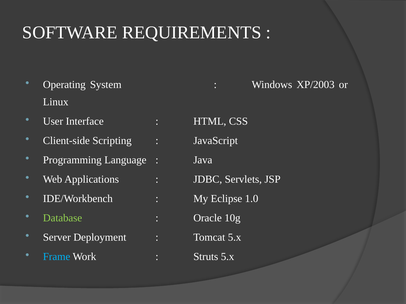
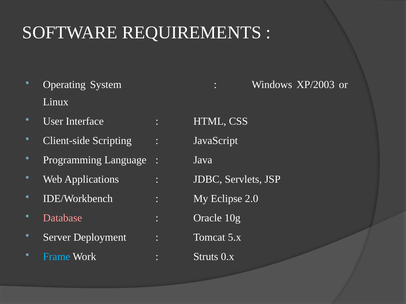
1.0: 1.0 -> 2.0
Database colour: light green -> pink
Struts 5.x: 5.x -> 0.x
